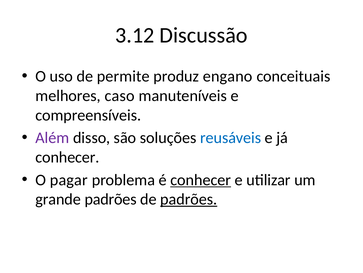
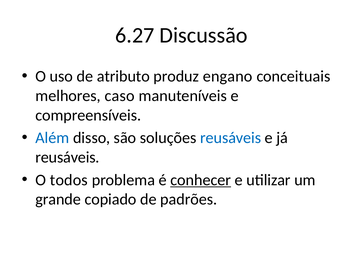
3.12: 3.12 -> 6.27
permite: permite -> atributo
Além colour: purple -> blue
conhecer at (67, 157): conhecer -> reusáveis
pagar: pagar -> todos
grande padrões: padrões -> copiado
padrões at (189, 199) underline: present -> none
